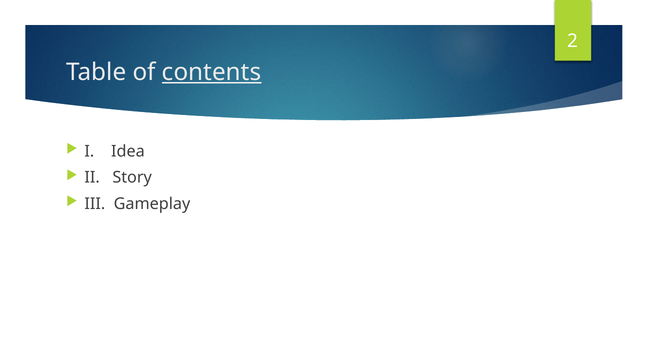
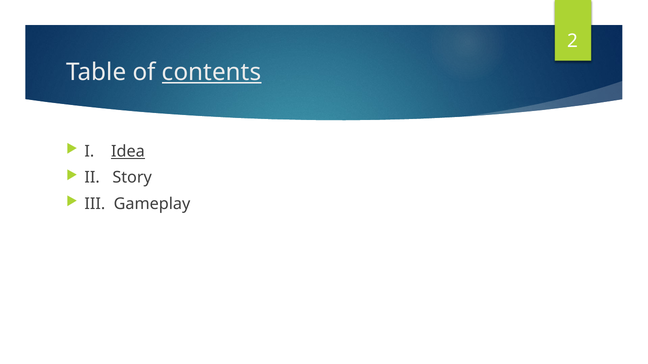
Idea underline: none -> present
